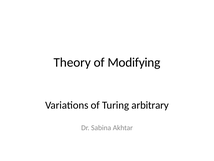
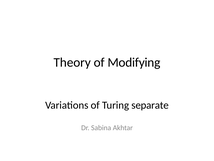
arbitrary: arbitrary -> separate
